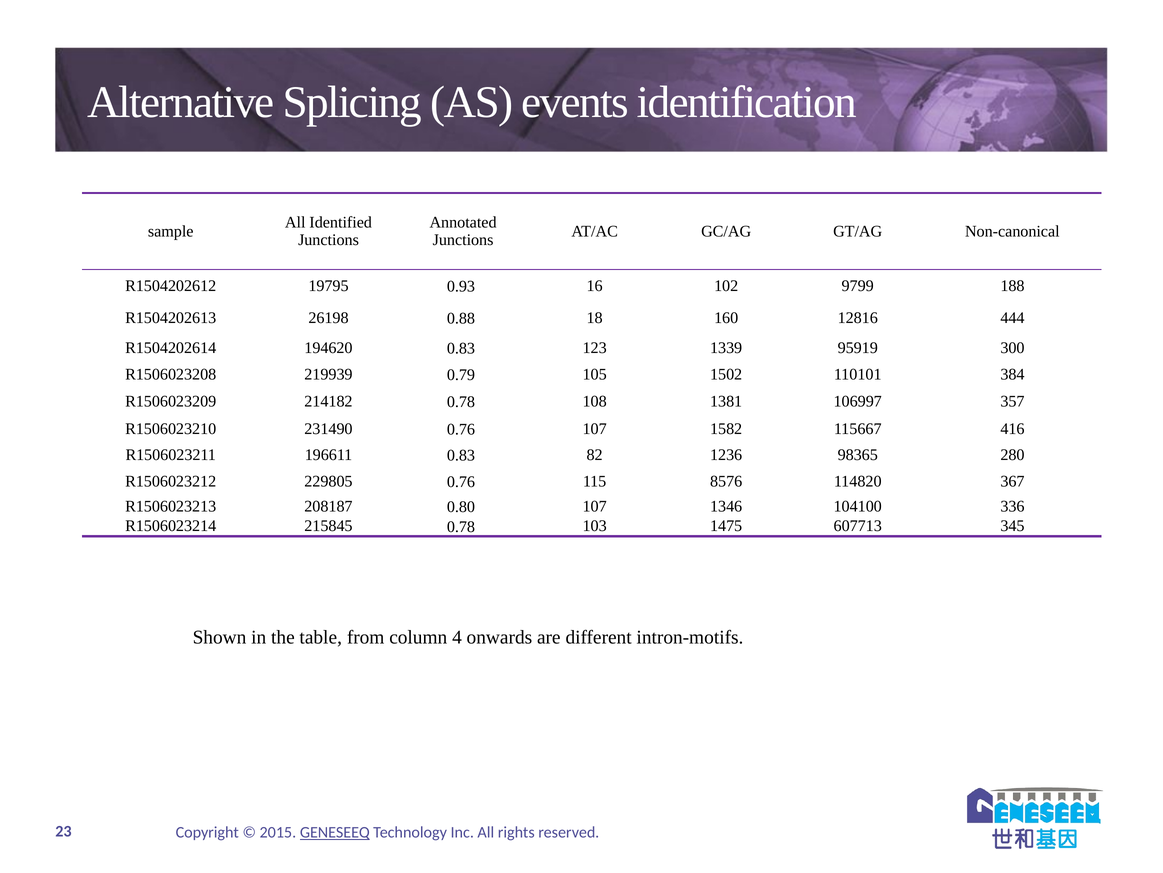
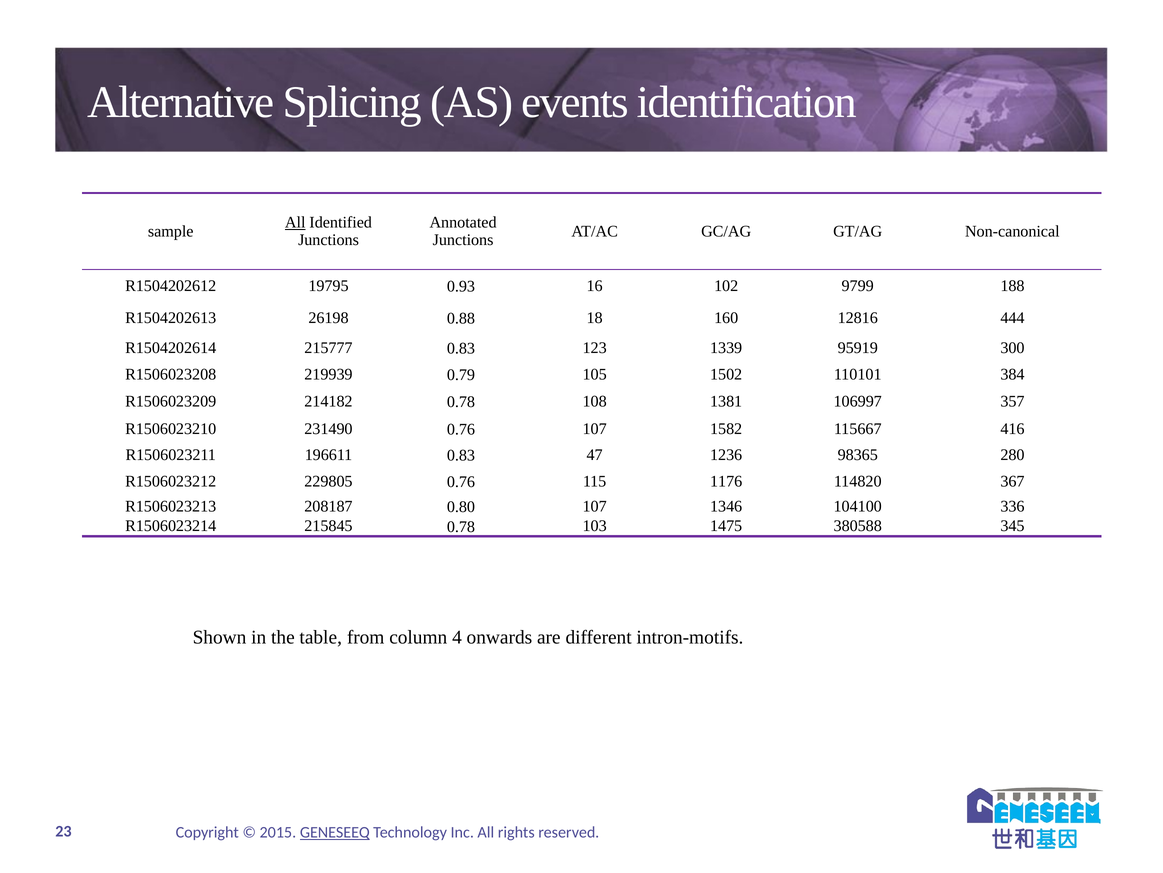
All at (295, 222) underline: none -> present
194620: 194620 -> 215777
82: 82 -> 47
8576: 8576 -> 1176
607713: 607713 -> 380588
